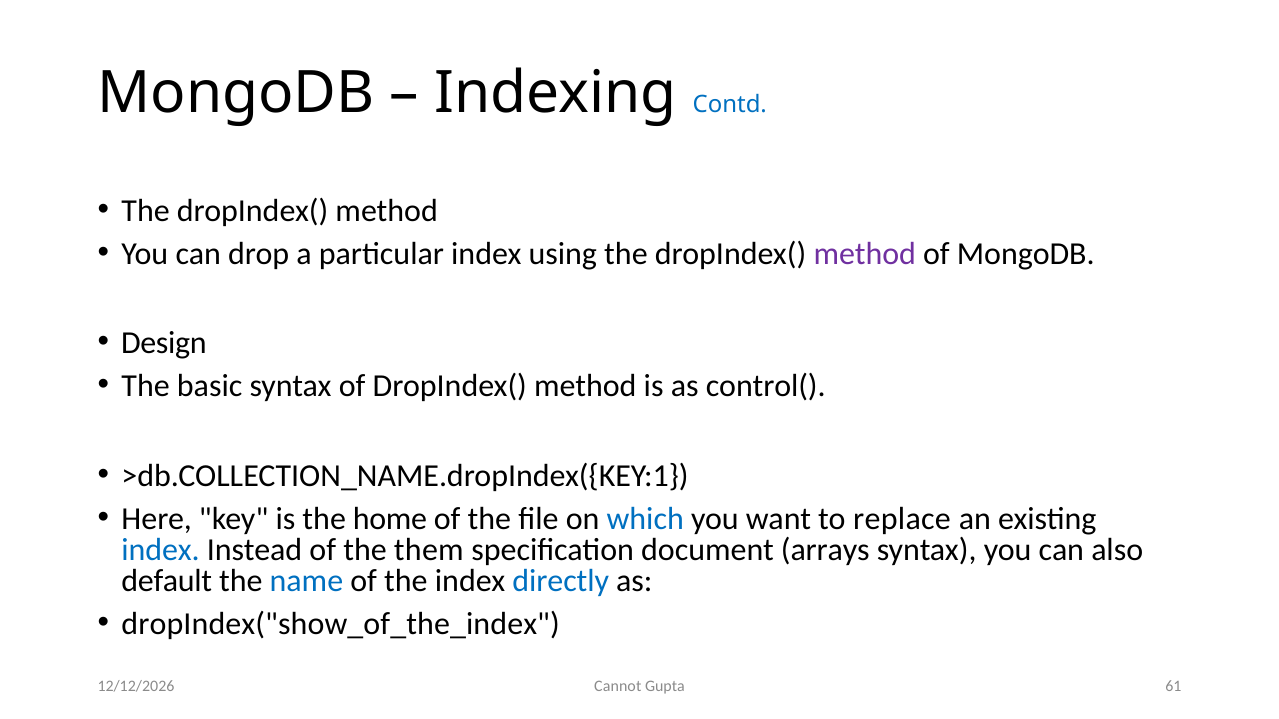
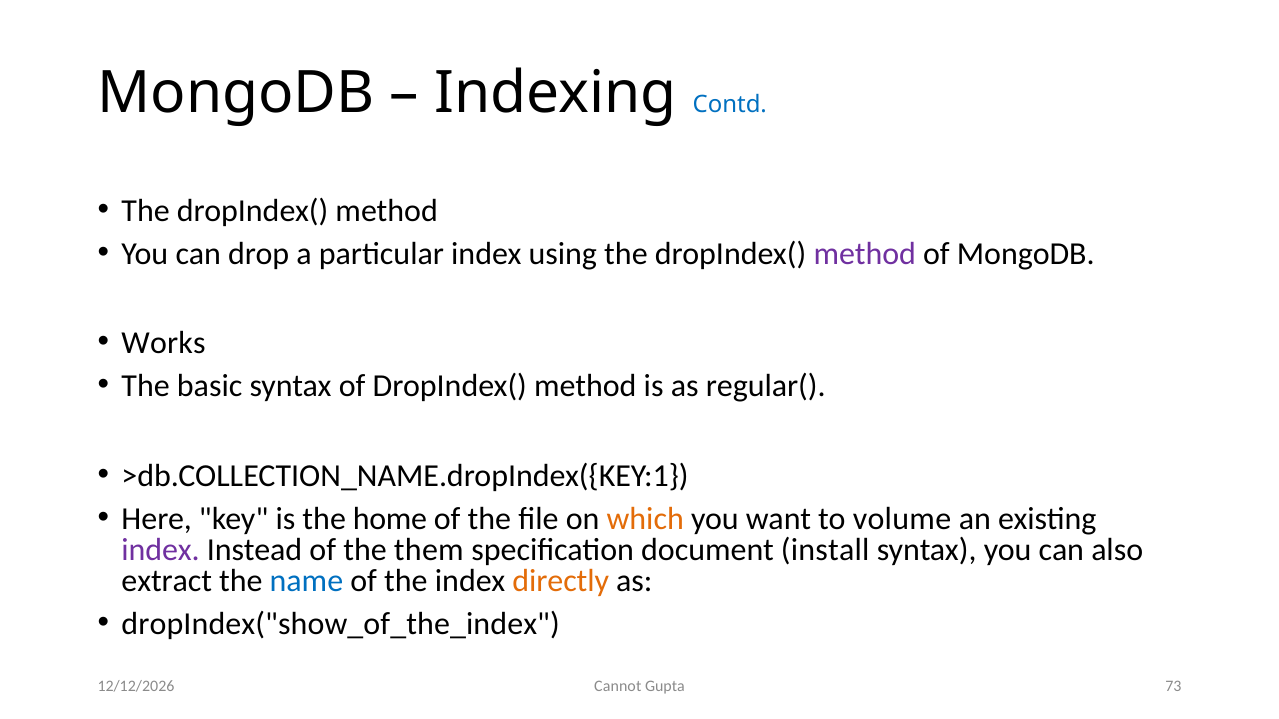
Design: Design -> Works
control(: control( -> regular(
which colour: blue -> orange
replace: replace -> volume
index at (161, 550) colour: blue -> purple
arrays: arrays -> install
default: default -> extract
directly colour: blue -> orange
61: 61 -> 73
